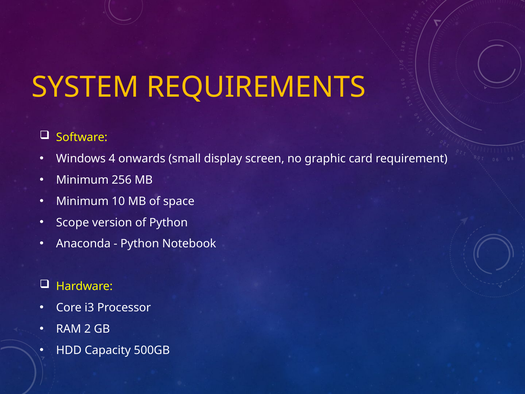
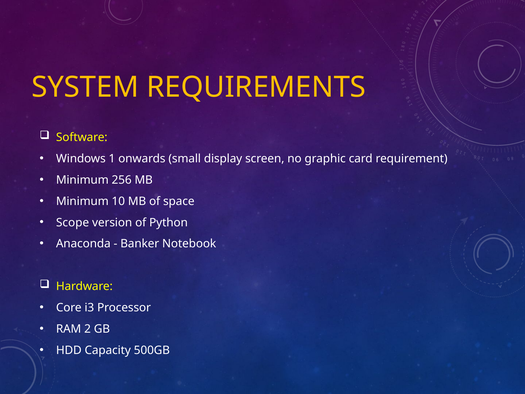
4: 4 -> 1
Python at (140, 244): Python -> Banker
